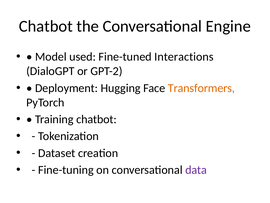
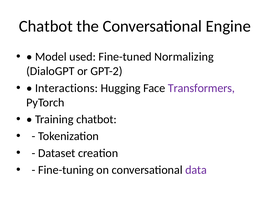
Interactions: Interactions -> Normalizing
Deployment: Deployment -> Interactions
Transformers colour: orange -> purple
